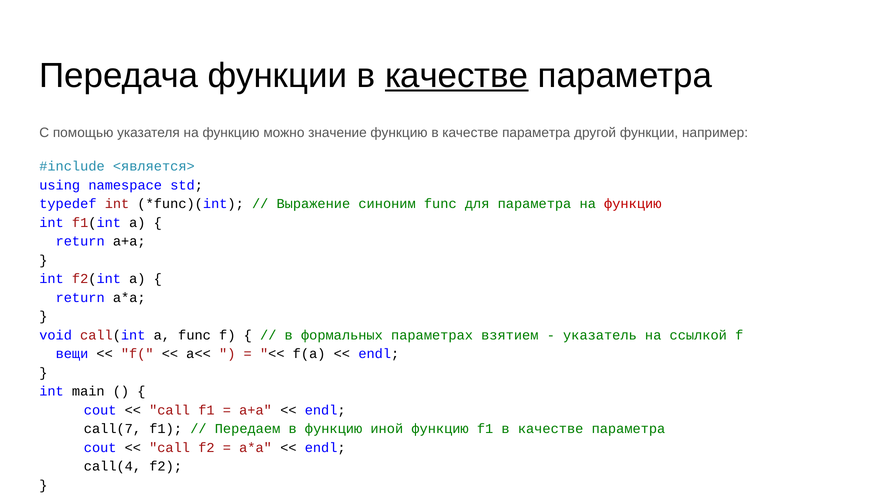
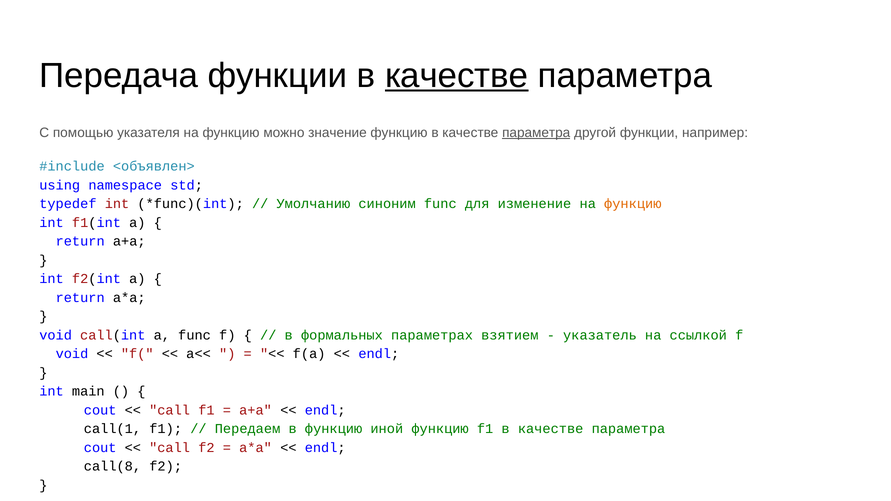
параметра at (536, 133) underline: none -> present
<является>: <является> -> <объявлен>
Выражение: Выражение -> Умолчанию
для параметра: параметра -> изменение
функцию at (633, 204) colour: red -> orange
вещи at (72, 354): вещи -> void
call(7: call(7 -> call(1
call(4: call(4 -> call(8
